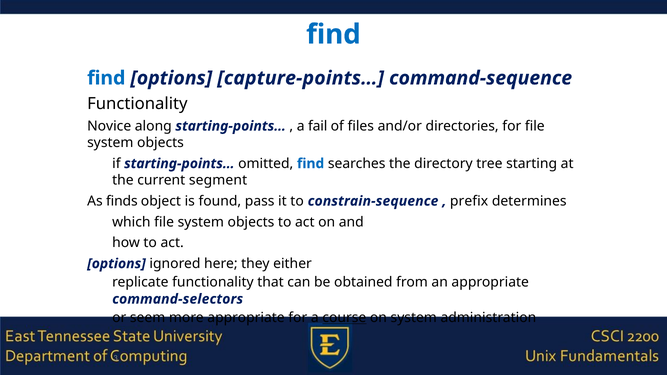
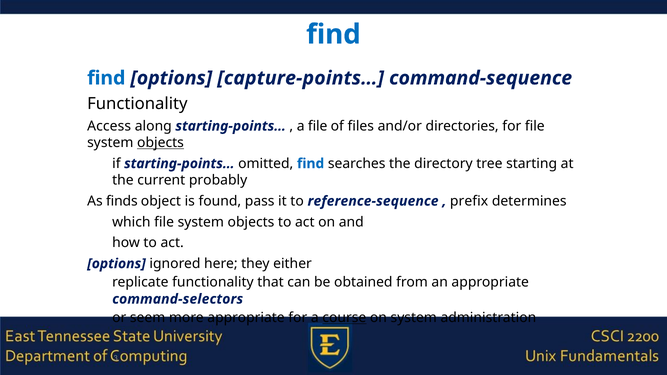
Novice: Novice -> Access
a fail: fail -> file
objects at (160, 143) underline: none -> present
segment: segment -> probably
constrain-sequence: constrain-sequence -> reference-sequence
